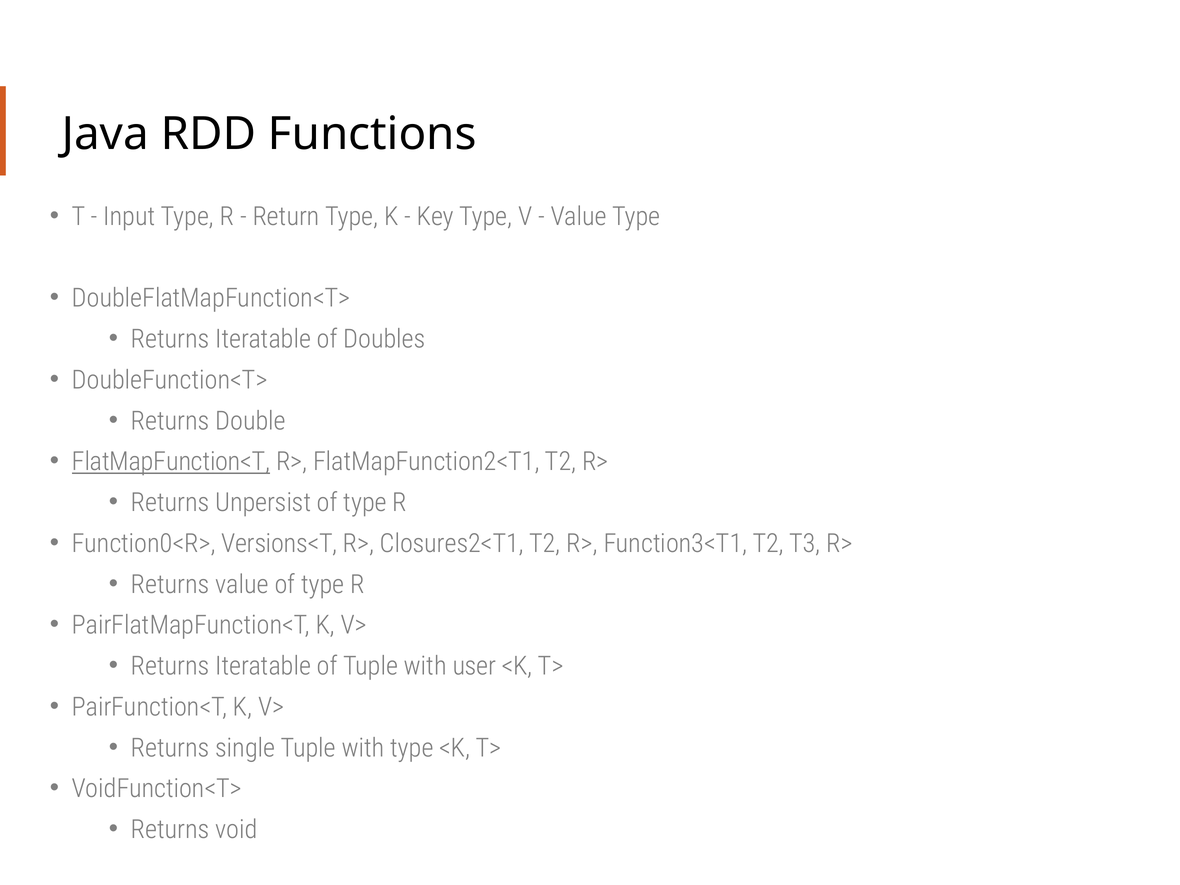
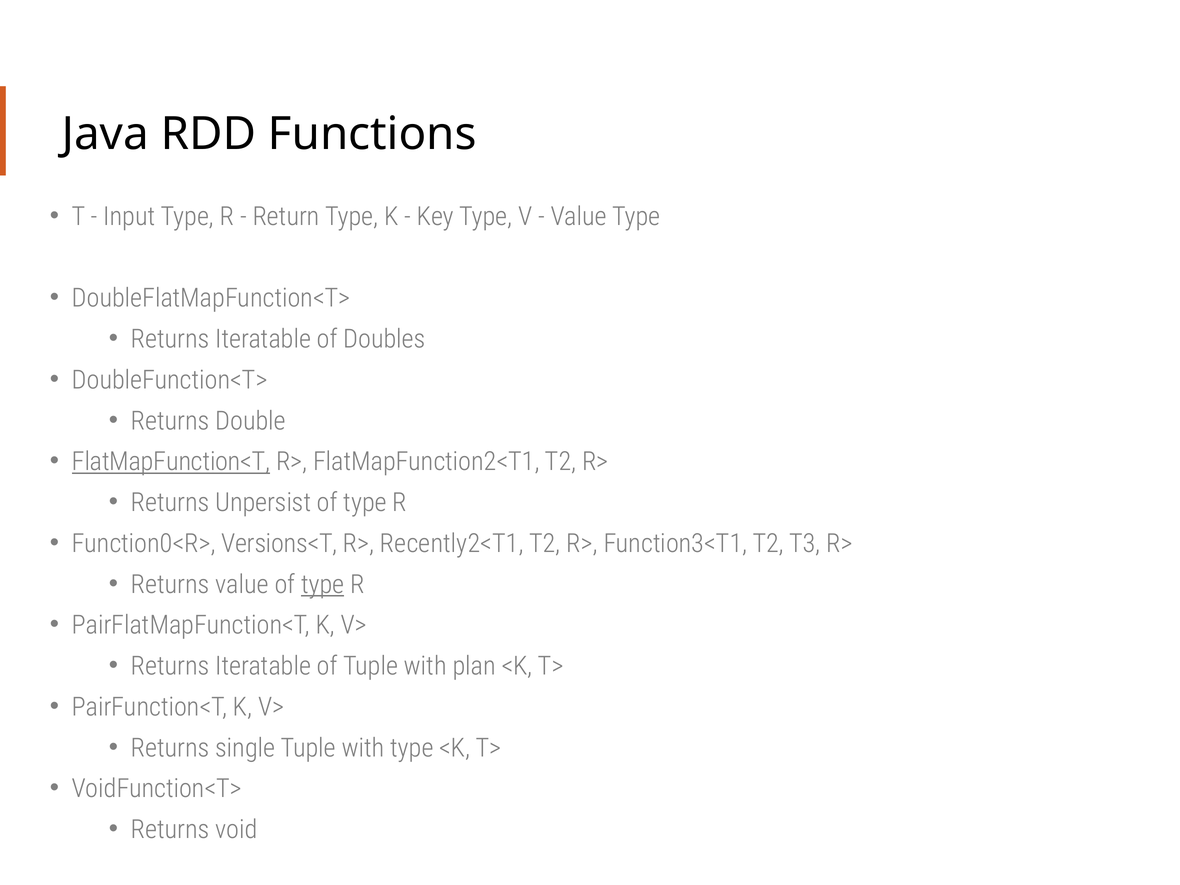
Closures2<T1: Closures2<T1 -> Recently2<T1
type at (323, 584) underline: none -> present
user: user -> plan
